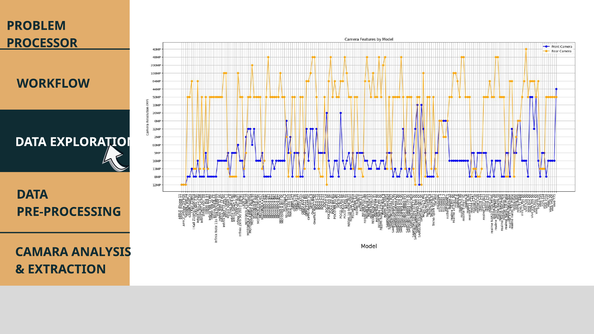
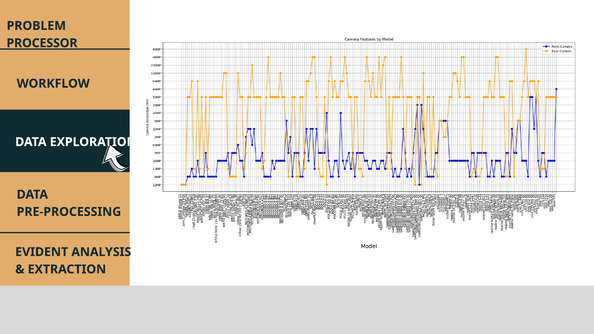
CAMARA: CAMARA -> EVIDENT
